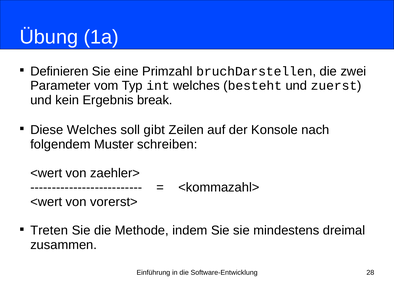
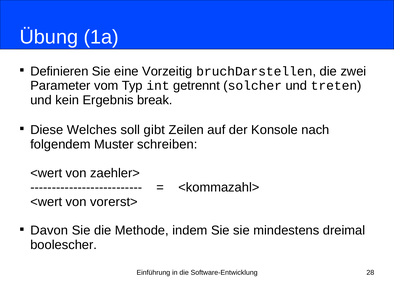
Primzahl: Primzahl -> Vorzeitig
int welches: welches -> getrennt
besteht: besteht -> solcher
zuerst: zuerst -> treten
Treten: Treten -> Davon
zusammen: zusammen -> boolescher
